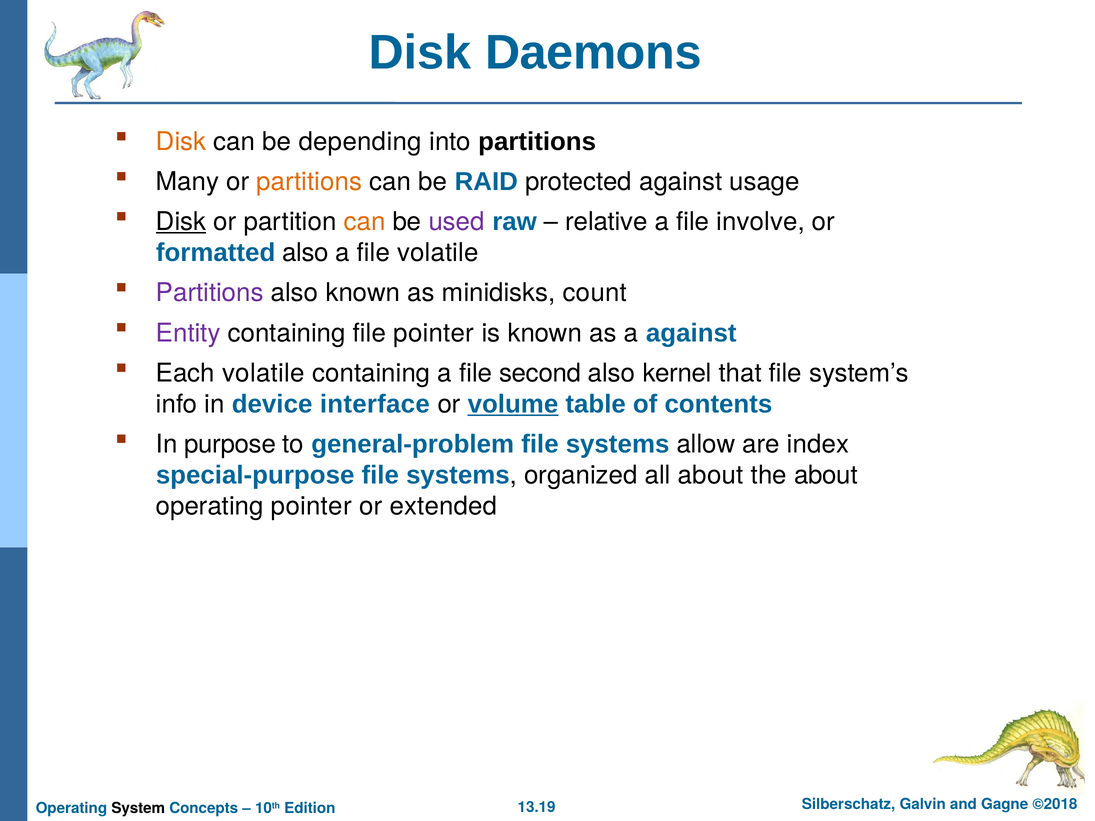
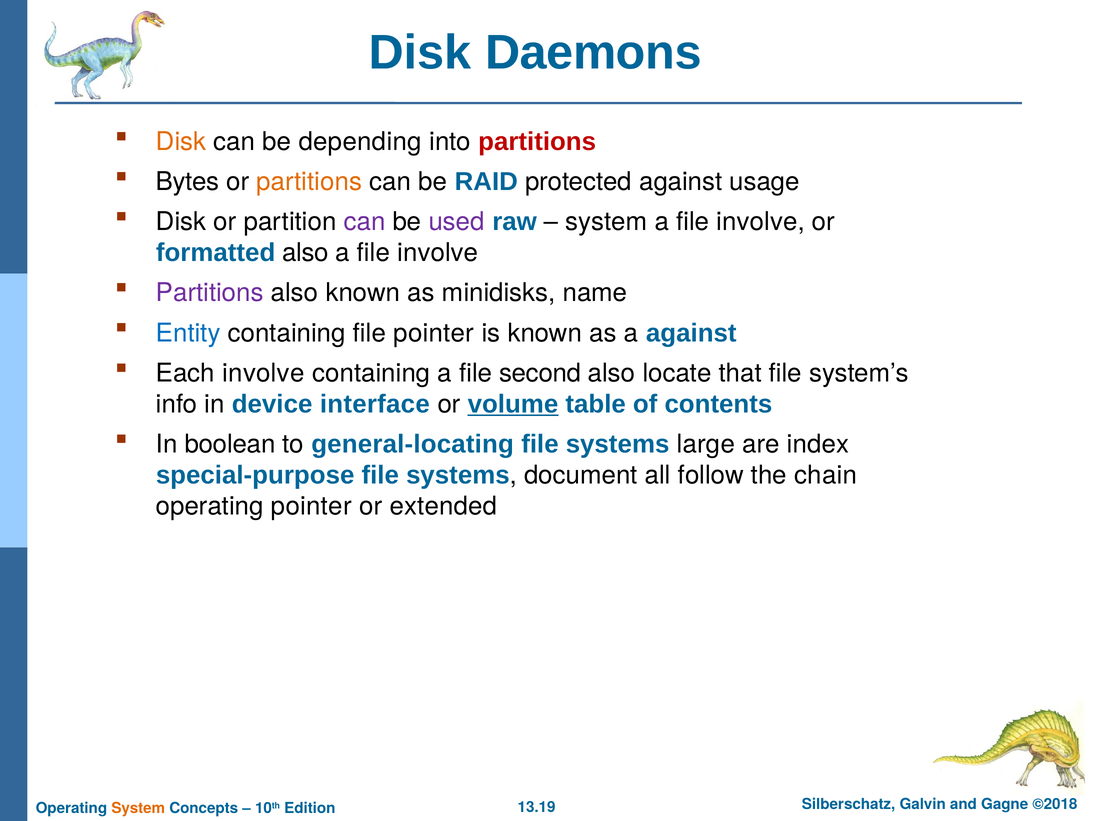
partitions at (537, 142) colour: black -> red
Many: Many -> Bytes
Disk at (181, 222) underline: present -> none
can at (365, 222) colour: orange -> purple
relative at (607, 222): relative -> system
volatile at (438, 253): volatile -> involve
count: count -> name
Entity colour: purple -> blue
Each volatile: volatile -> involve
kernel: kernel -> locate
purpose: purpose -> boolean
general-problem: general-problem -> general-locating
allow: allow -> large
organized: organized -> document
all about: about -> follow
the about: about -> chain
System at (138, 808) colour: black -> orange
